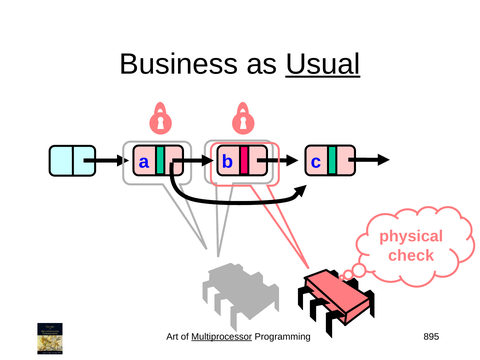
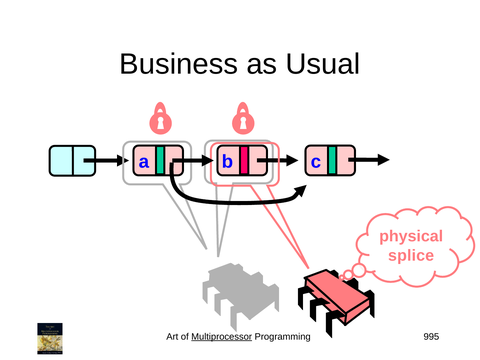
Usual underline: present -> none
check: check -> splice
895: 895 -> 995
